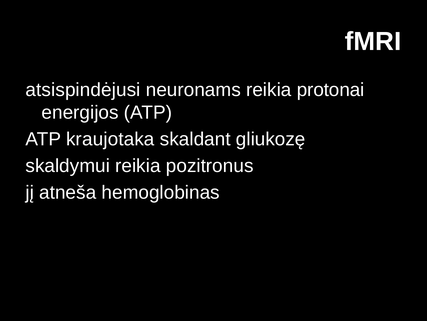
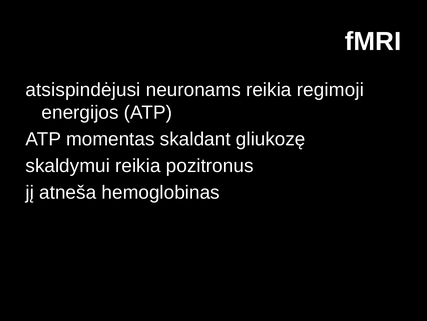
protonai: protonai -> regimoji
kraujotaka: kraujotaka -> momentas
